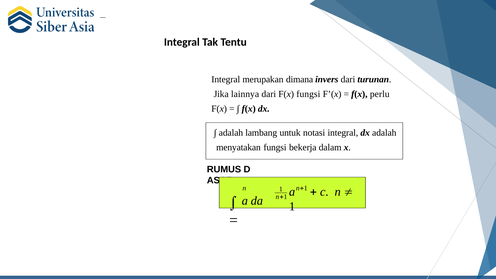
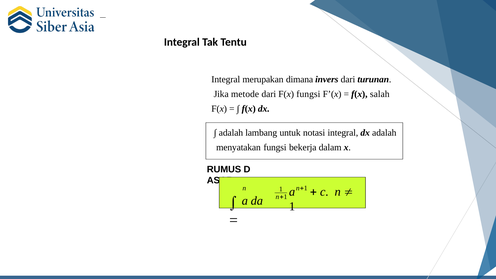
lainnya: lainnya -> metode
perlu: perlu -> salah
